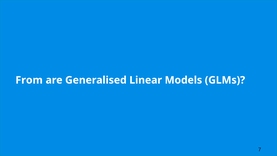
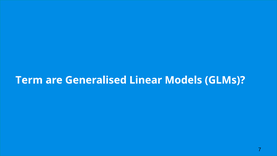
From: From -> Term
